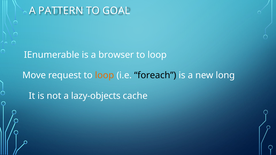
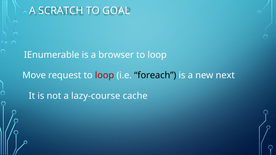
PATTERN: PATTERN -> SCRATCH
loop at (105, 75) colour: orange -> red
long: long -> next
lazy-objects: lazy-objects -> lazy-course
